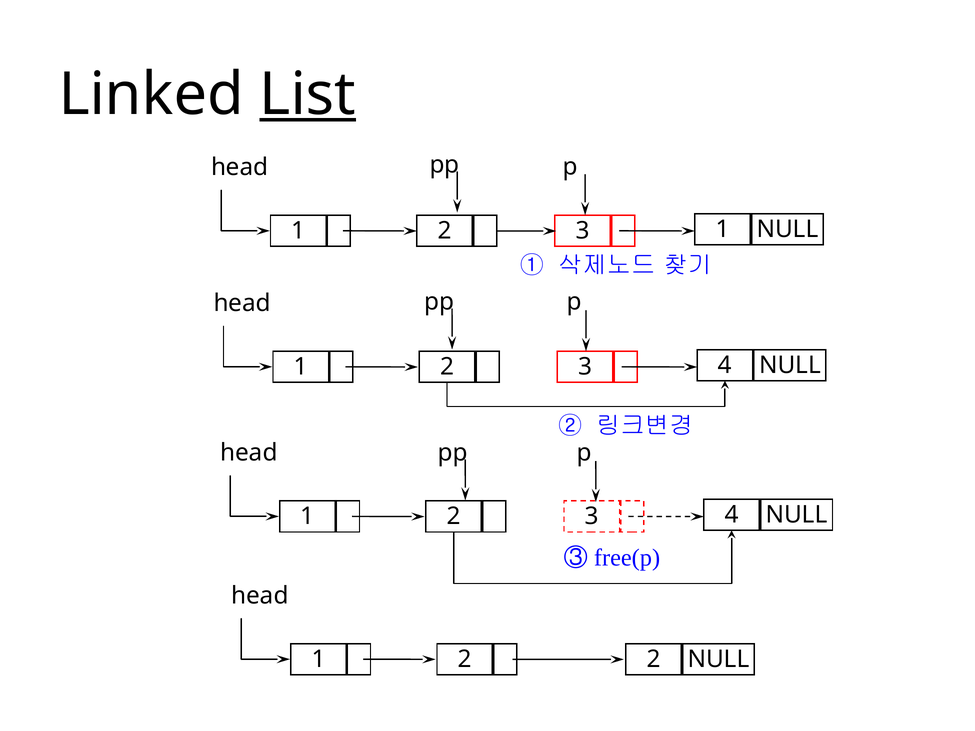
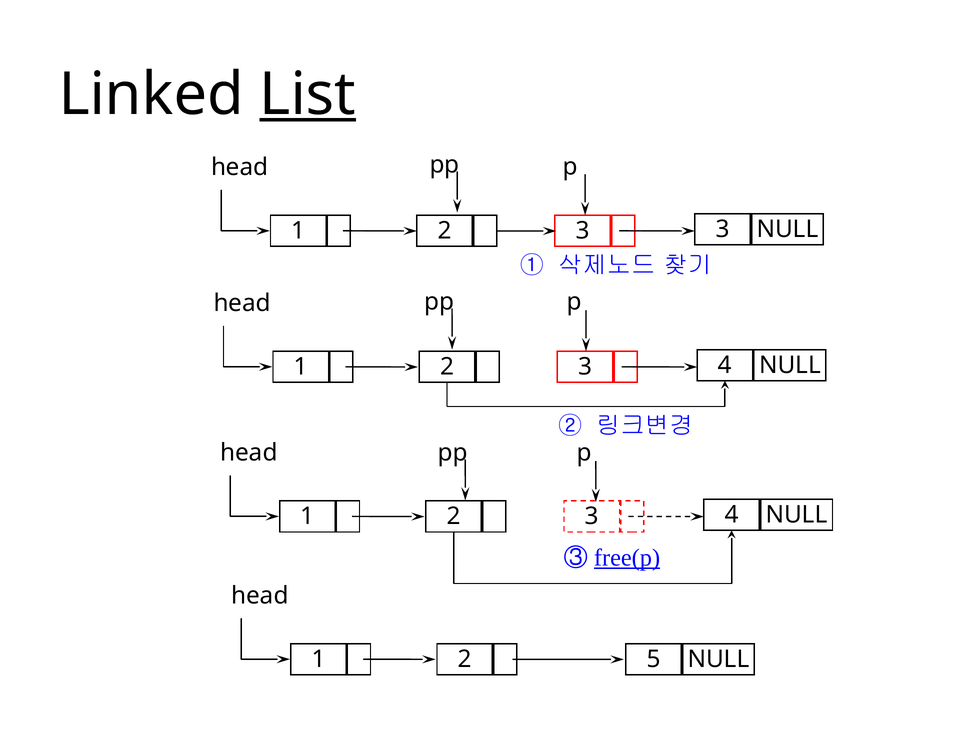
2 1: 1 -> 3
free(p underline: none -> present
2 2: 2 -> 5
